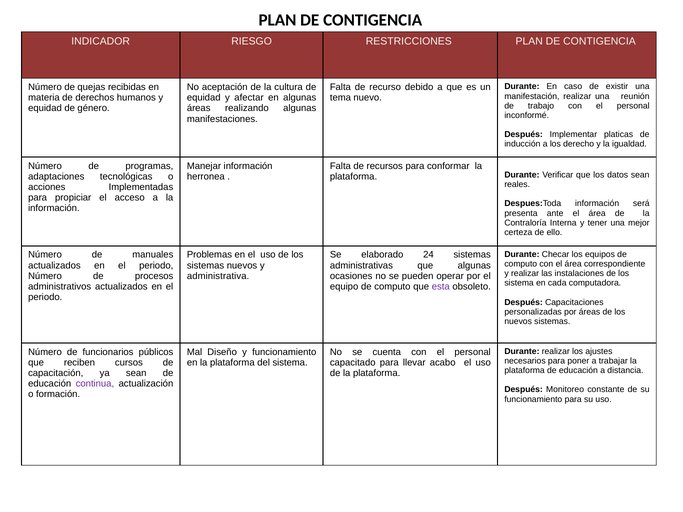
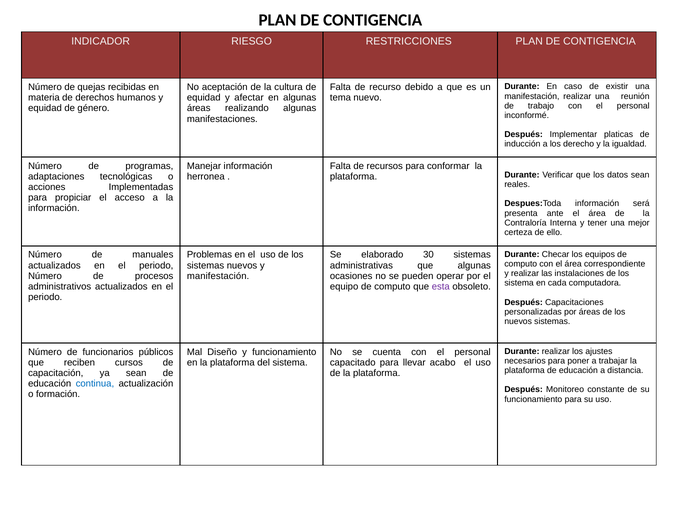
24: 24 -> 30
administrativa at (218, 276): administrativa -> manifestación
continua colour: purple -> blue
